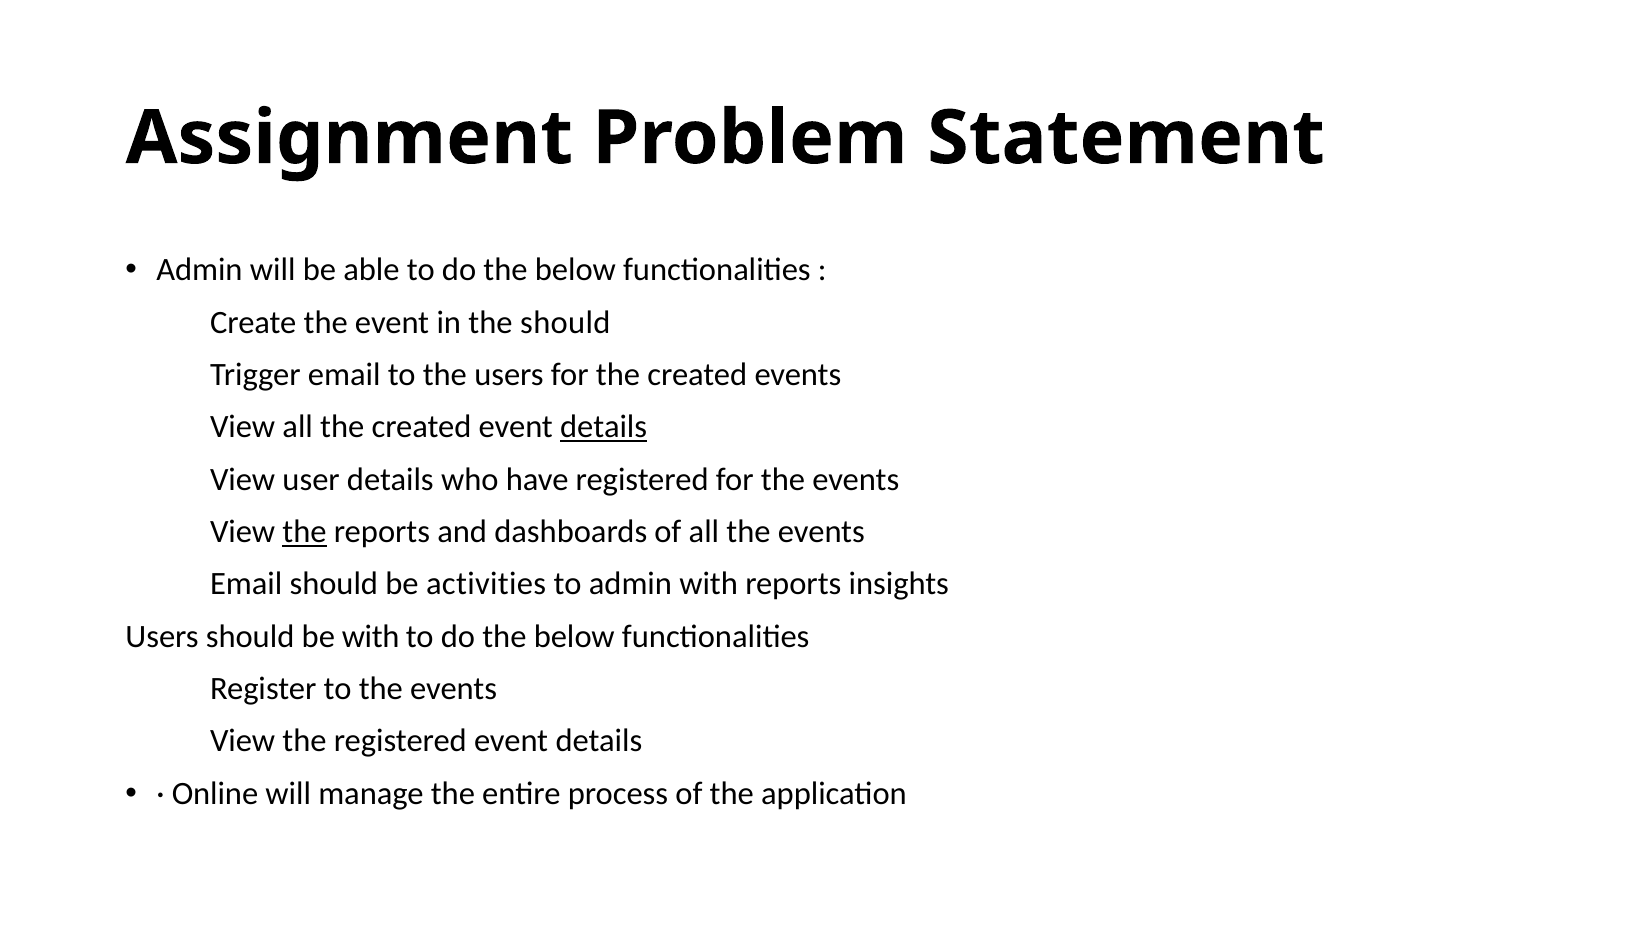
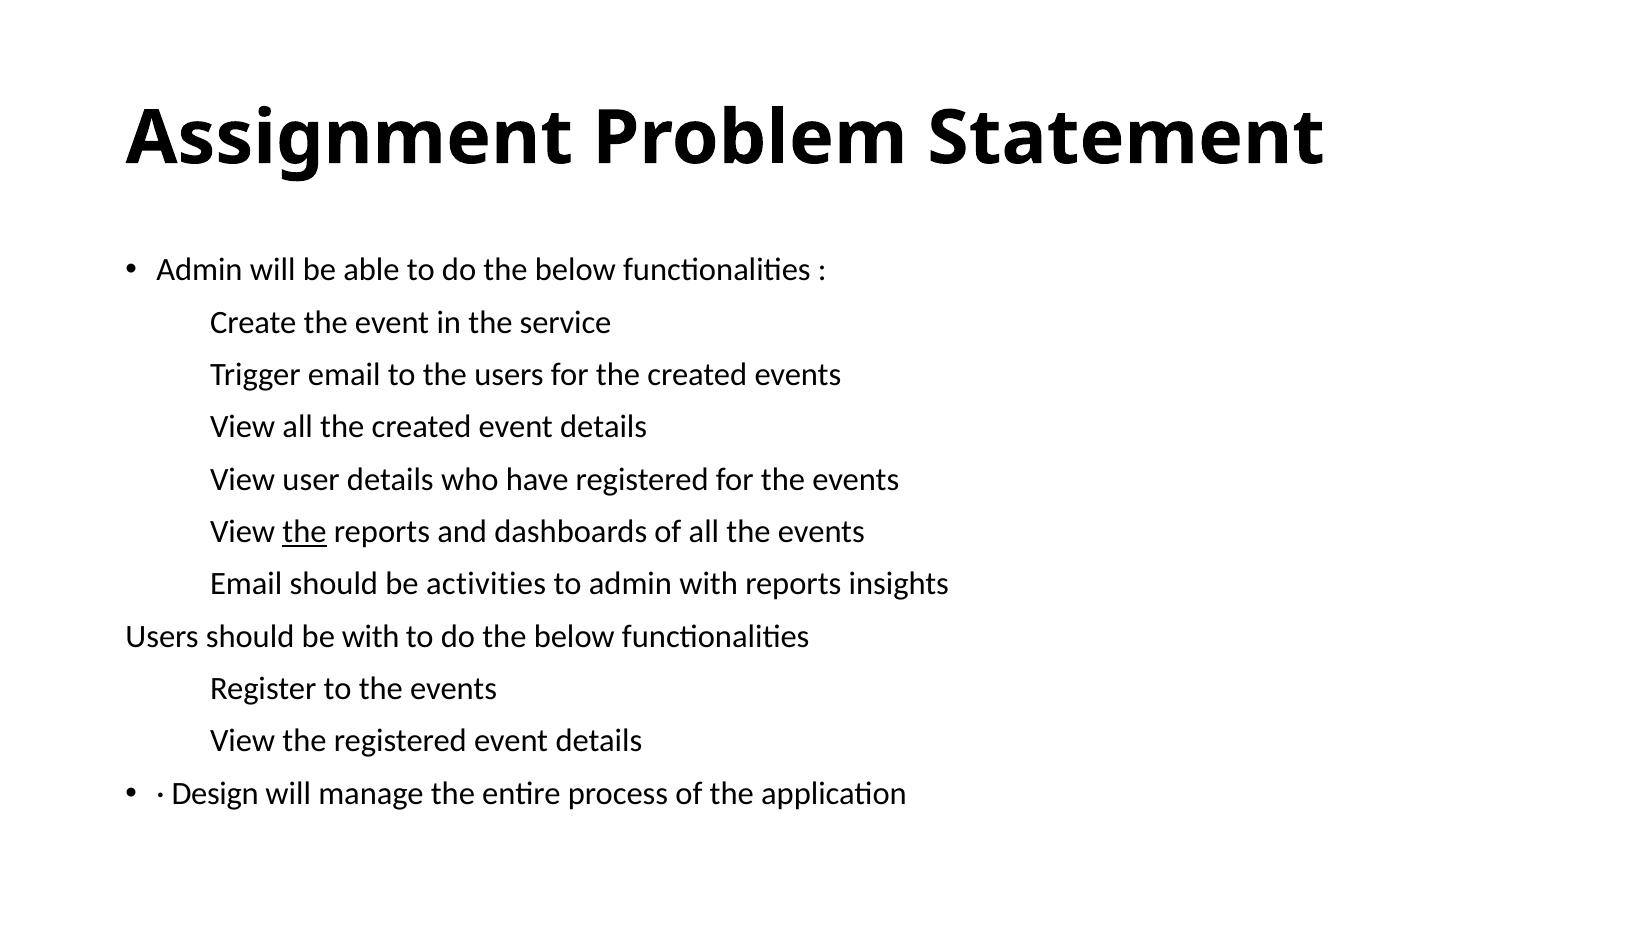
the should: should -> service
details at (604, 427) underline: present -> none
Online: Online -> Design
